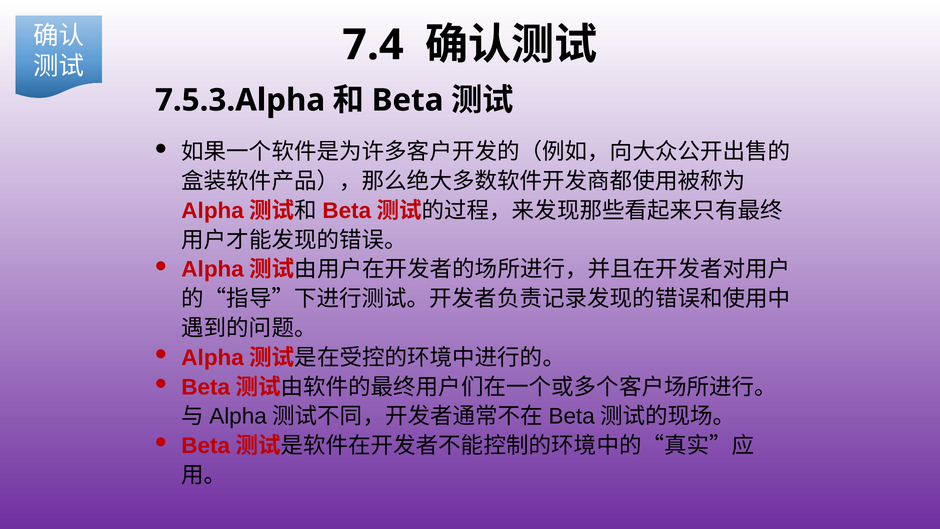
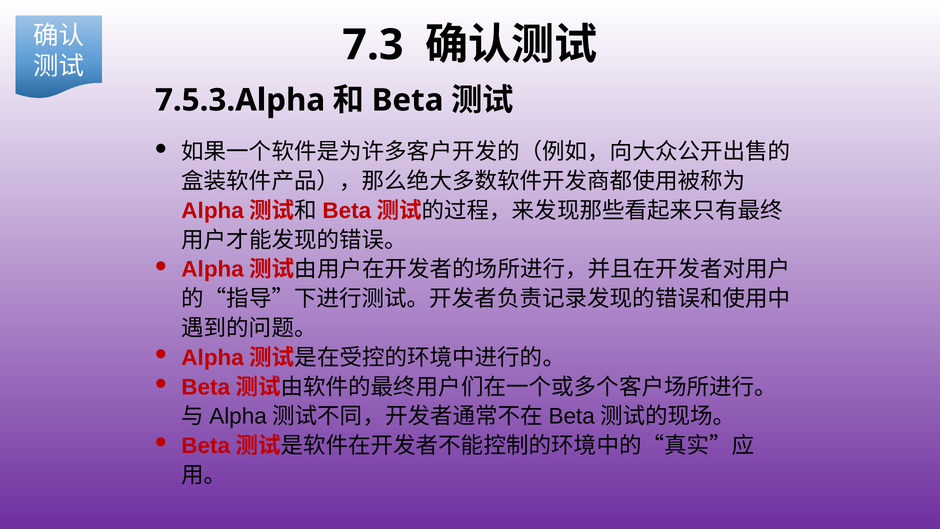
7.4: 7.4 -> 7.3
